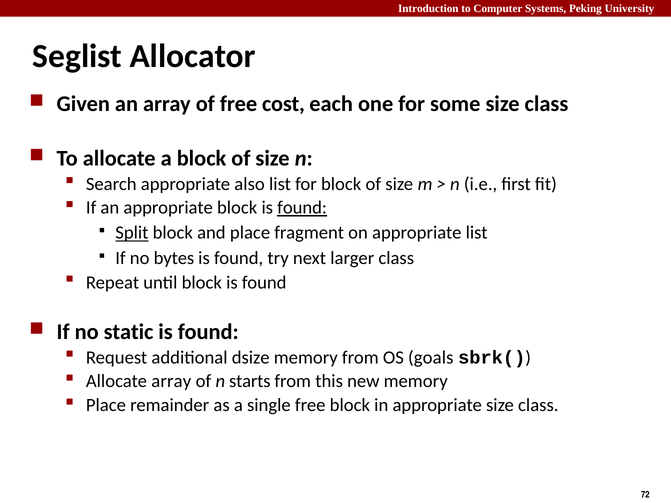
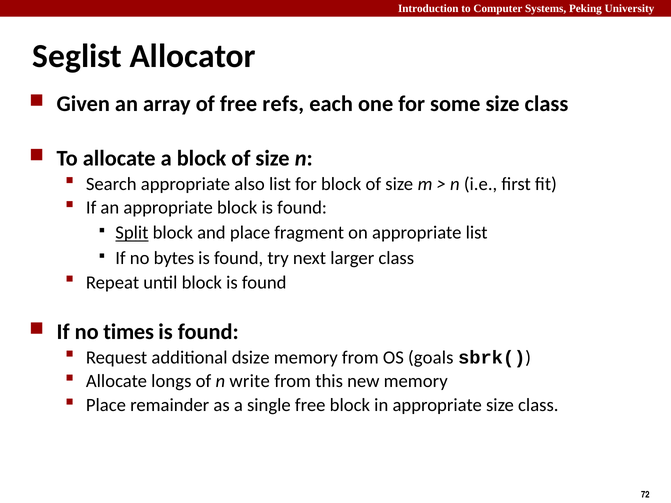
cost: cost -> refs
found at (302, 208) underline: present -> none
static: static -> times
Allocate array: array -> longs
starts: starts -> write
